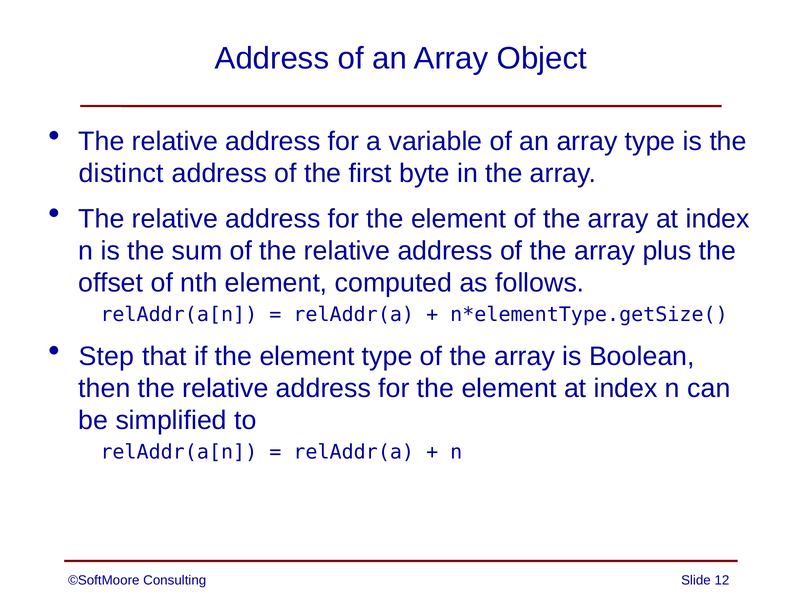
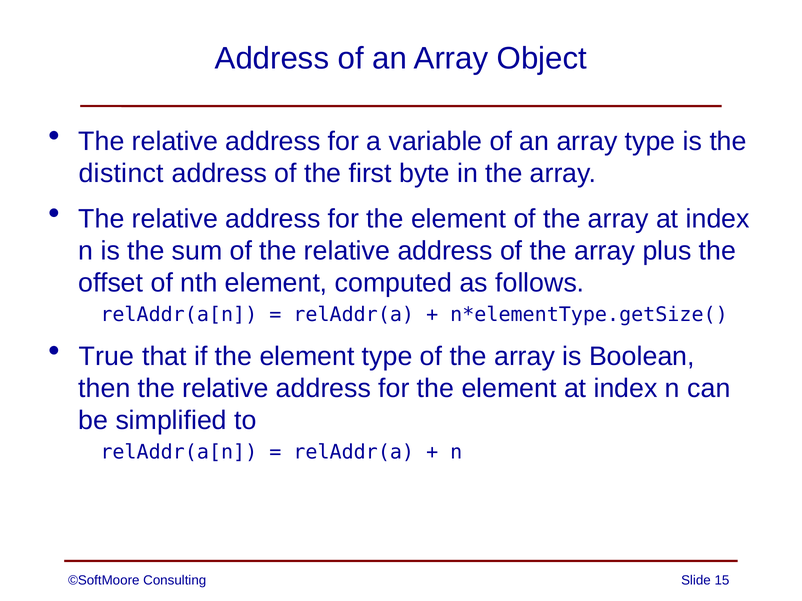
Step: Step -> True
12: 12 -> 15
